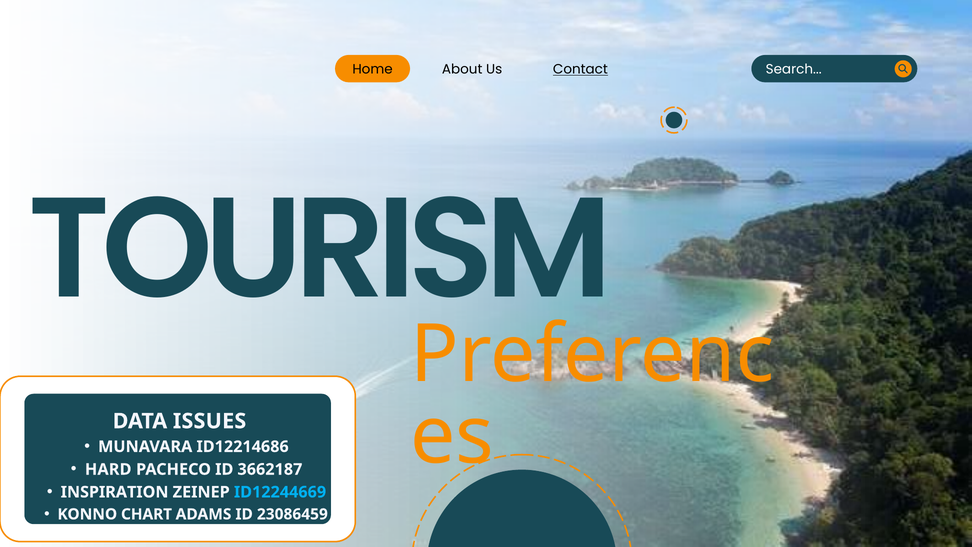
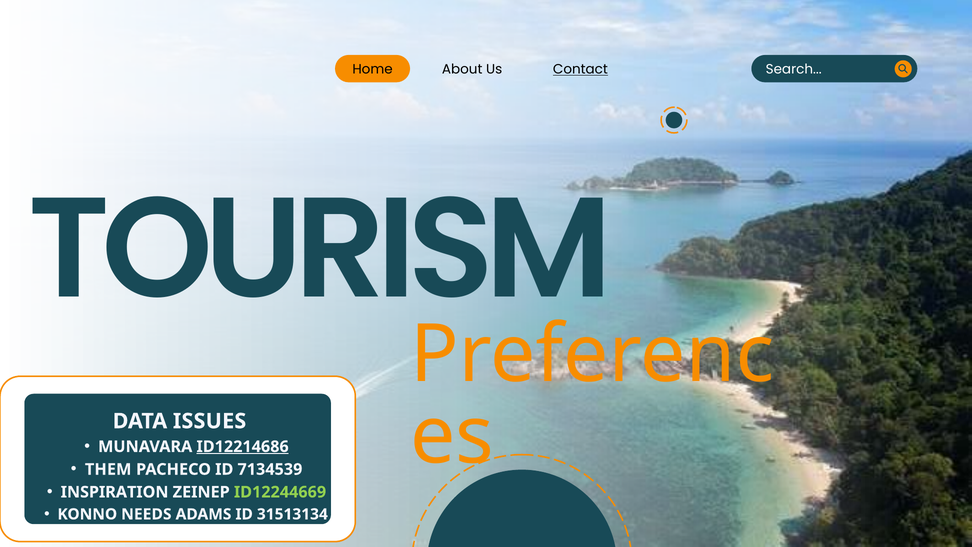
ID12214686 underline: none -> present
HARD: HARD -> THEM
3662187: 3662187 -> 7134539
ID12244669 colour: light blue -> light green
CHART: CHART -> NEEDS
23086459: 23086459 -> 31513134
